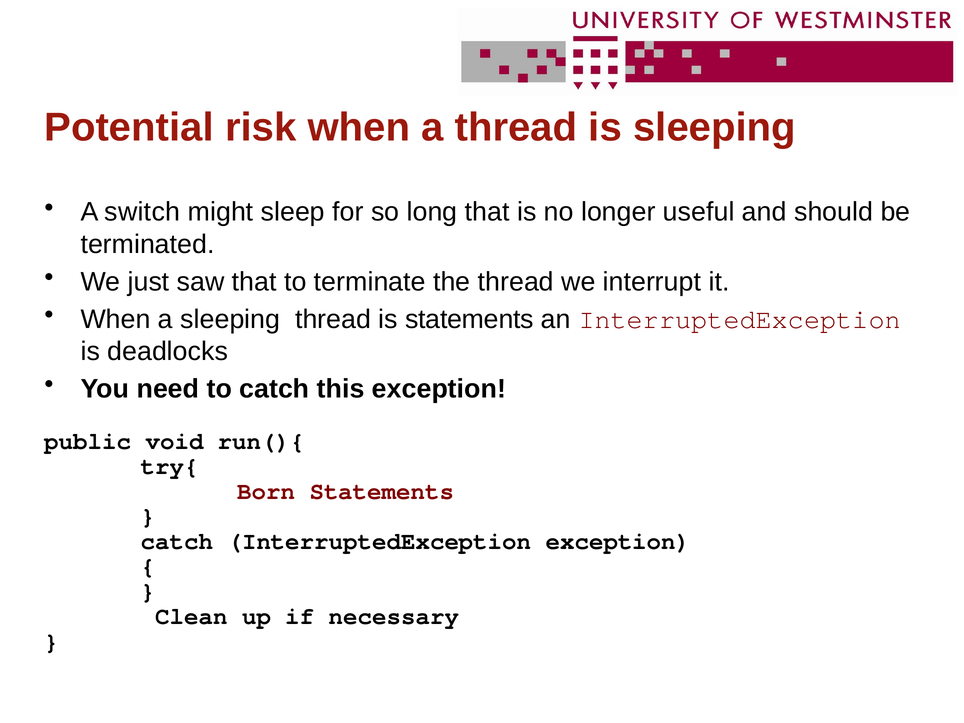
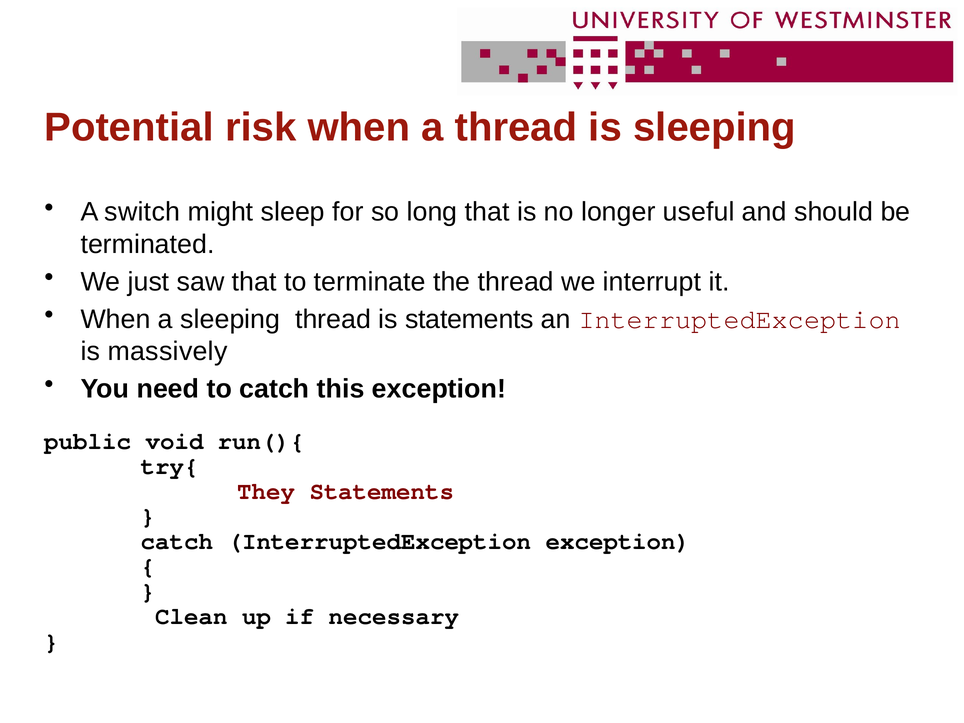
deadlocks: deadlocks -> massively
Born: Born -> They
